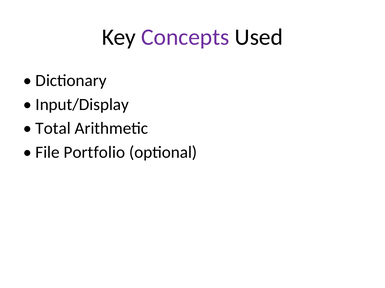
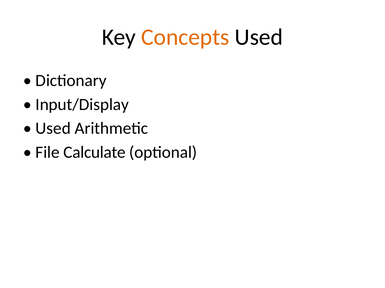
Concepts colour: purple -> orange
Total at (53, 129): Total -> Used
Portfolio: Portfolio -> Calculate
